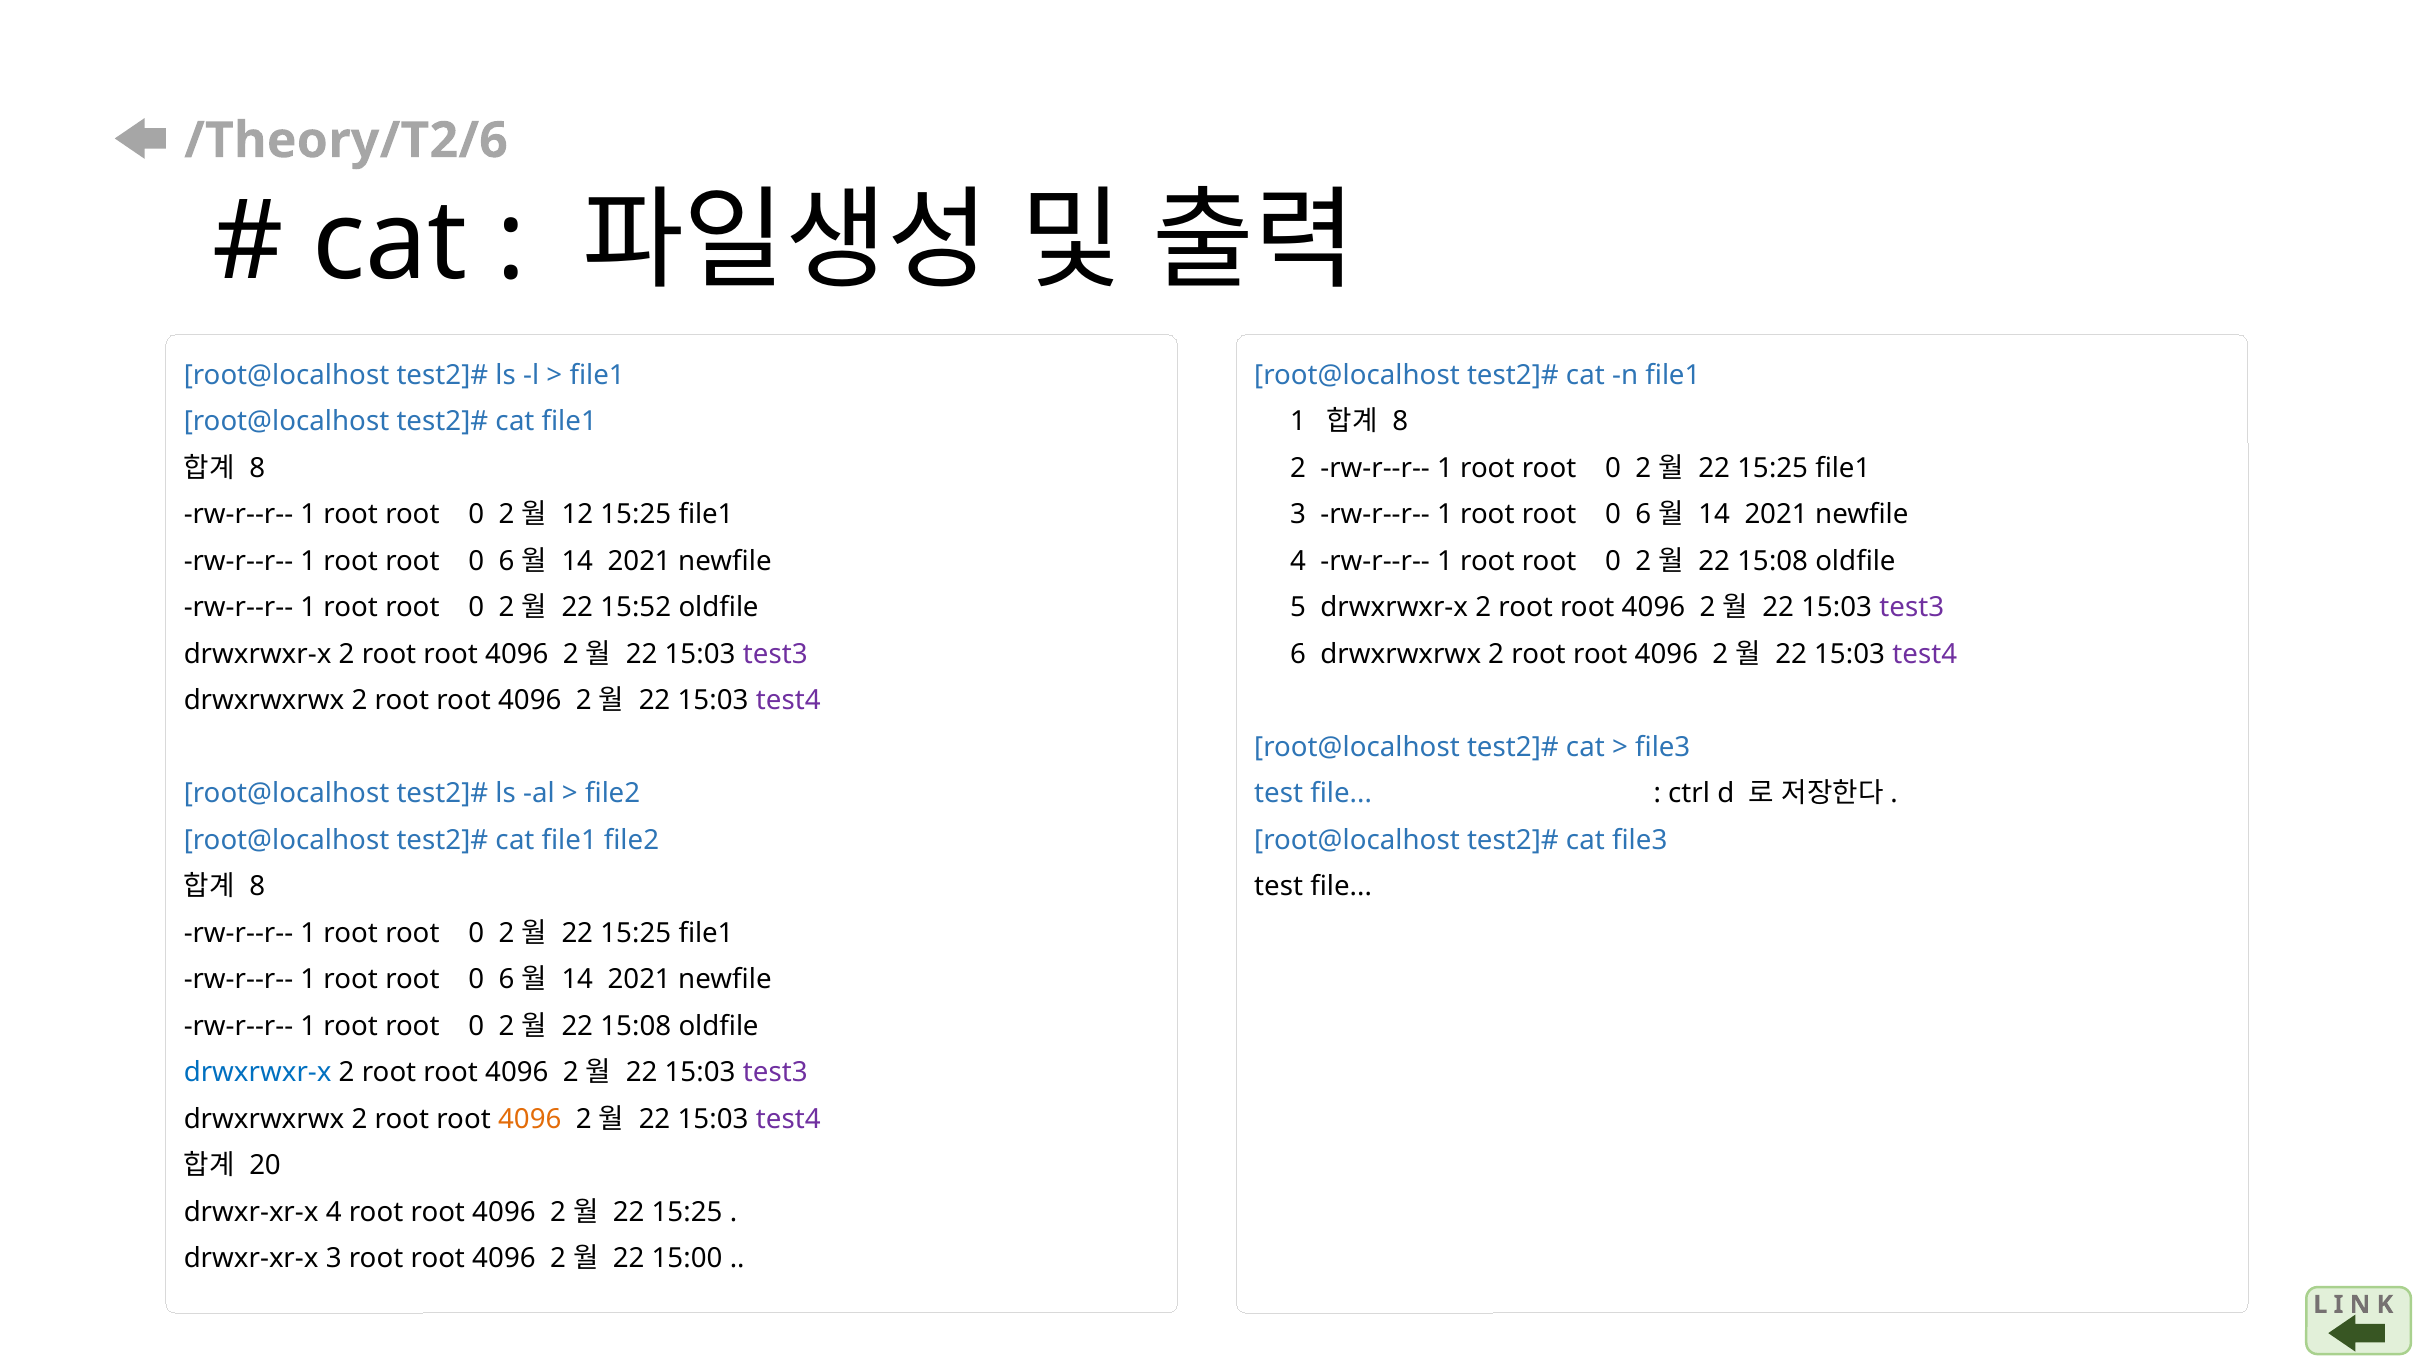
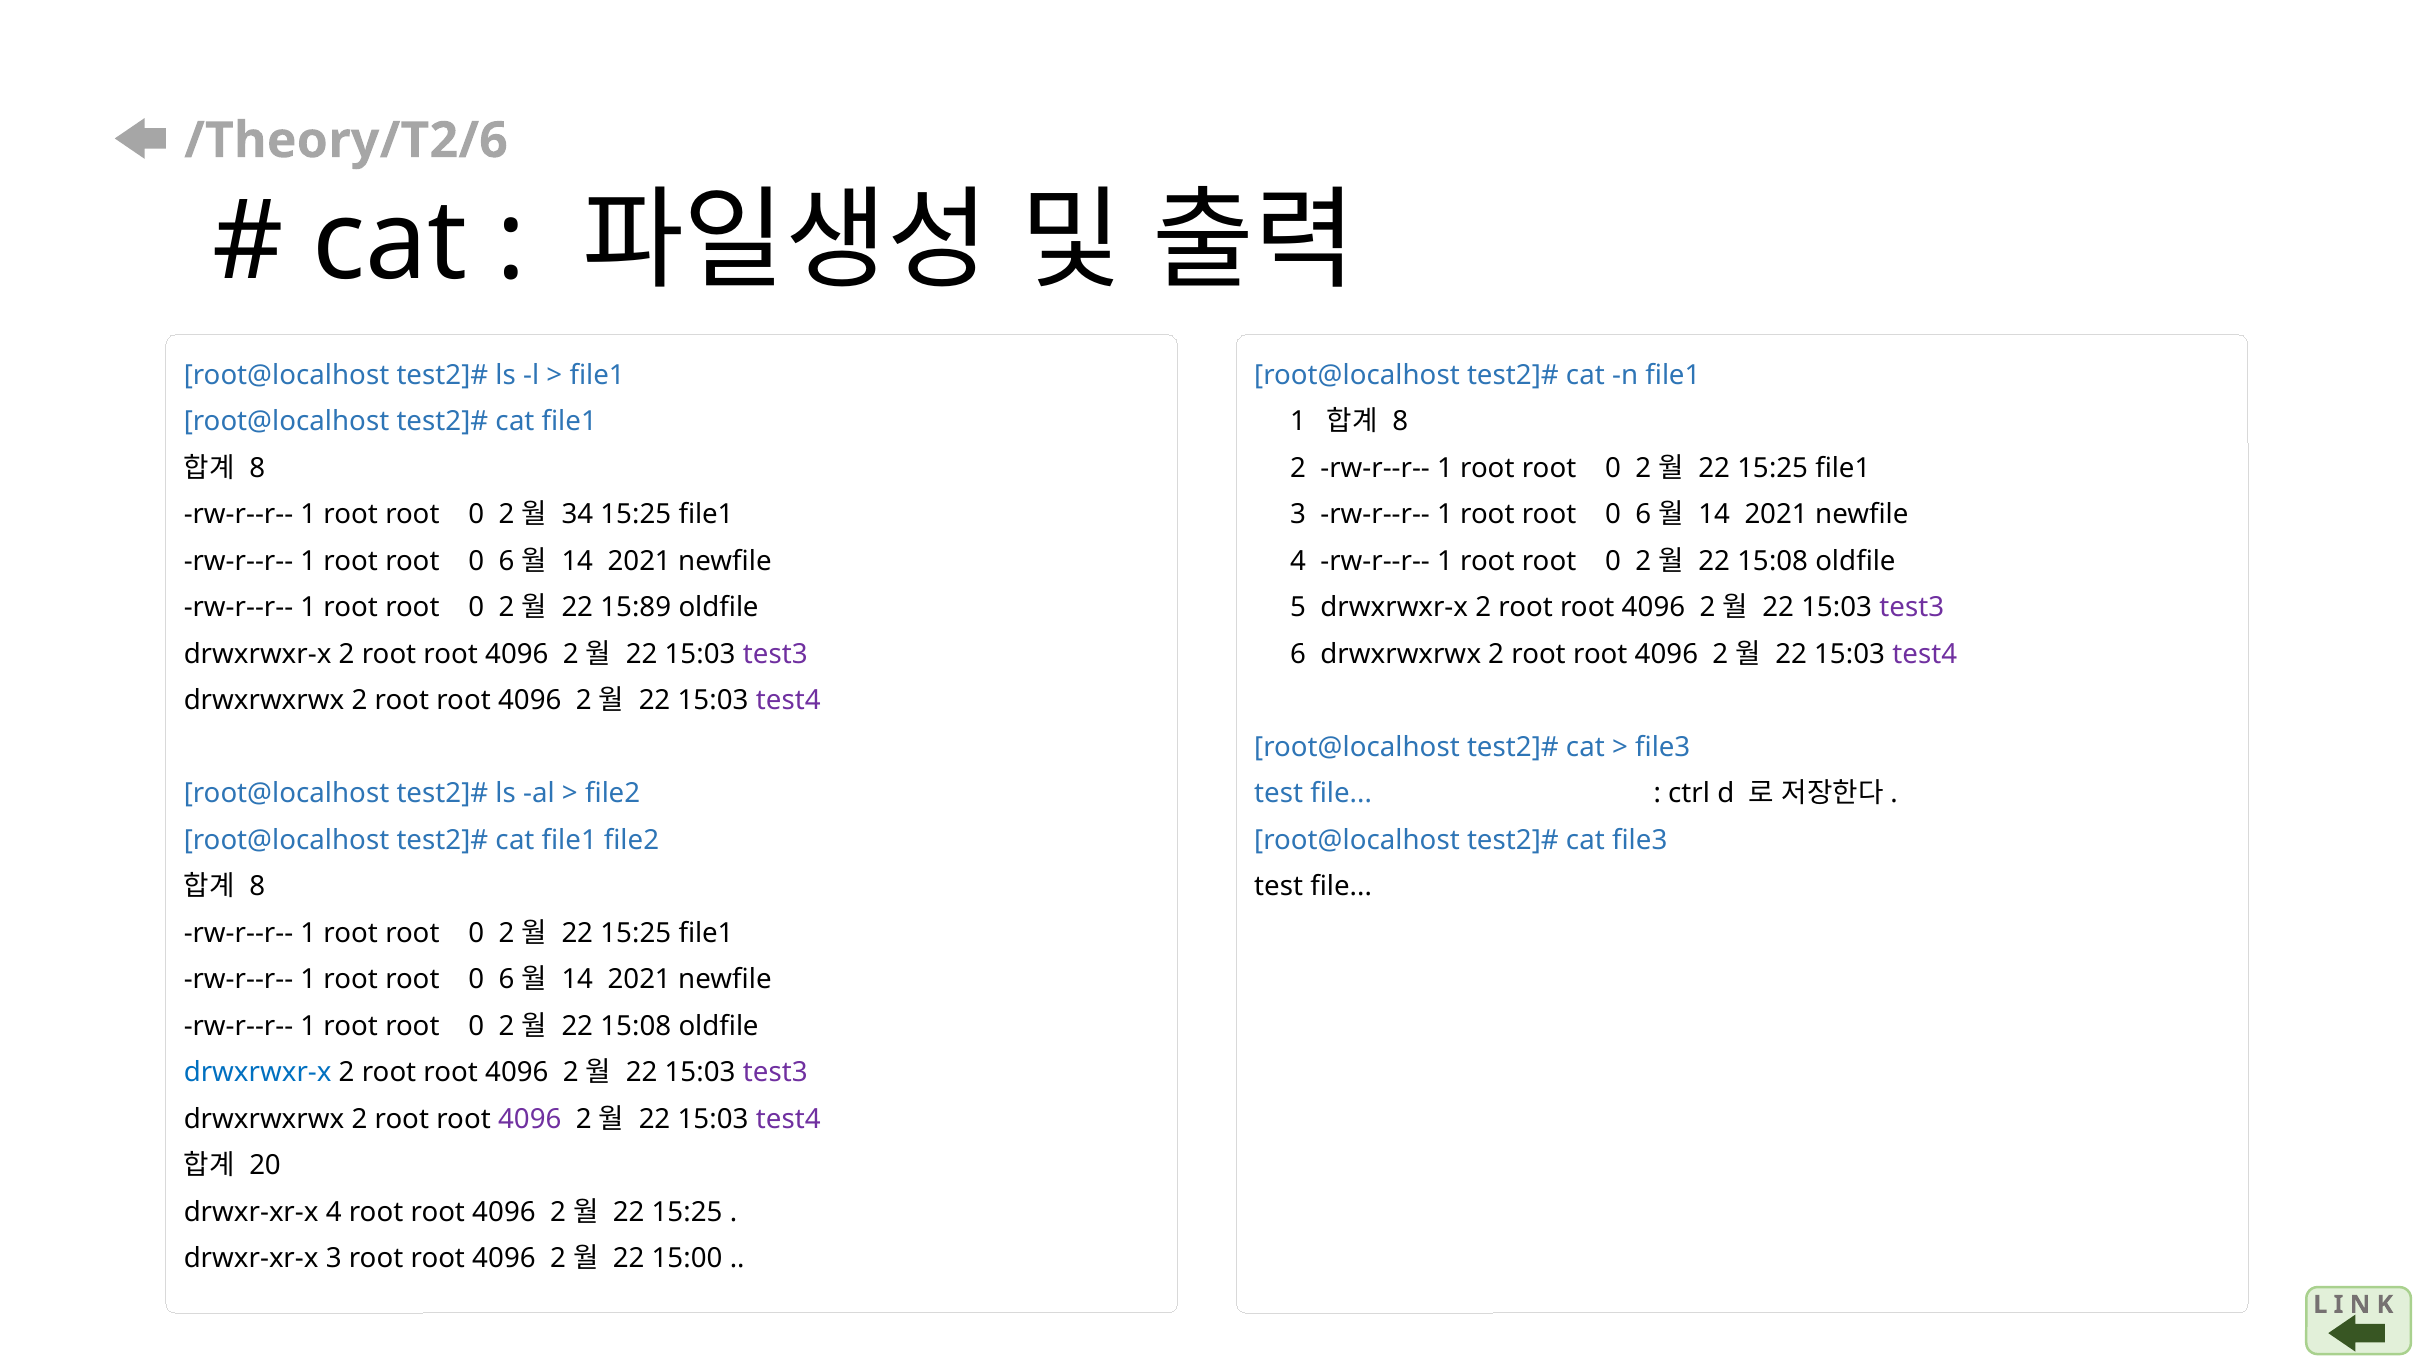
12: 12 -> 34
15:52: 15:52 -> 15:89
4096 at (530, 1119) colour: orange -> purple
